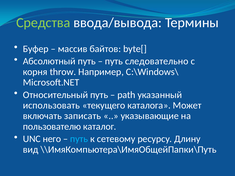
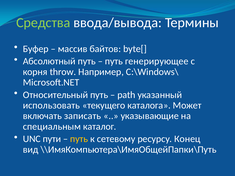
следовательно: следовательно -> генерирующее
пользователю: пользователю -> специальным
него: него -> пути
путь at (79, 139) colour: light blue -> yellow
Длину: Длину -> Конец
